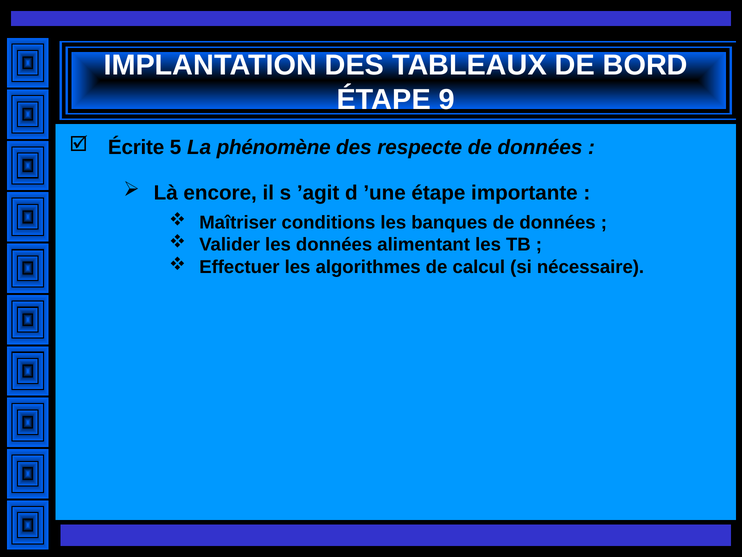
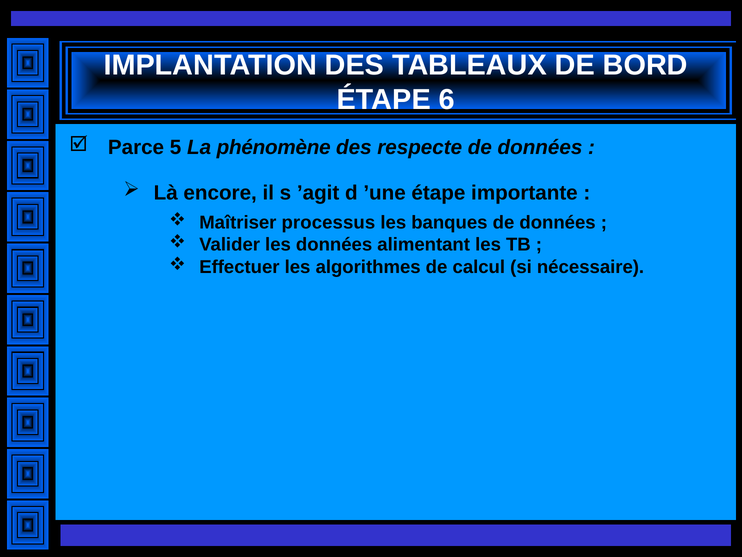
9: 9 -> 6
Écrite: Écrite -> Parce
conditions: conditions -> processus
